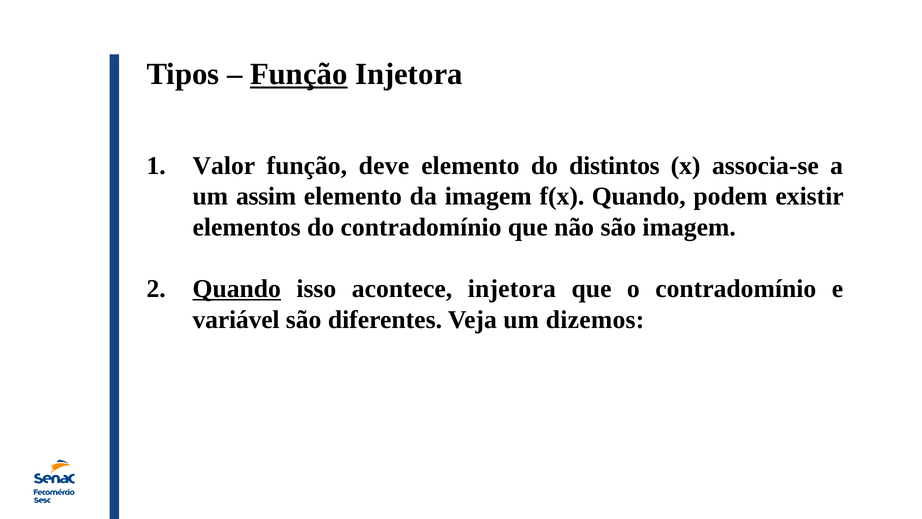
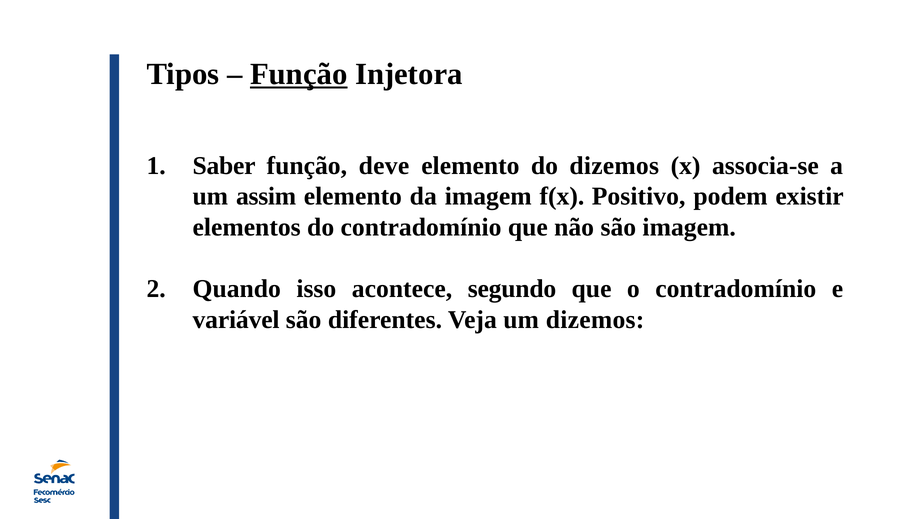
Valor: Valor -> Saber
do distintos: distintos -> dizemos
f(x Quando: Quando -> Positivo
Quando at (237, 289) underline: present -> none
acontece injetora: injetora -> segundo
